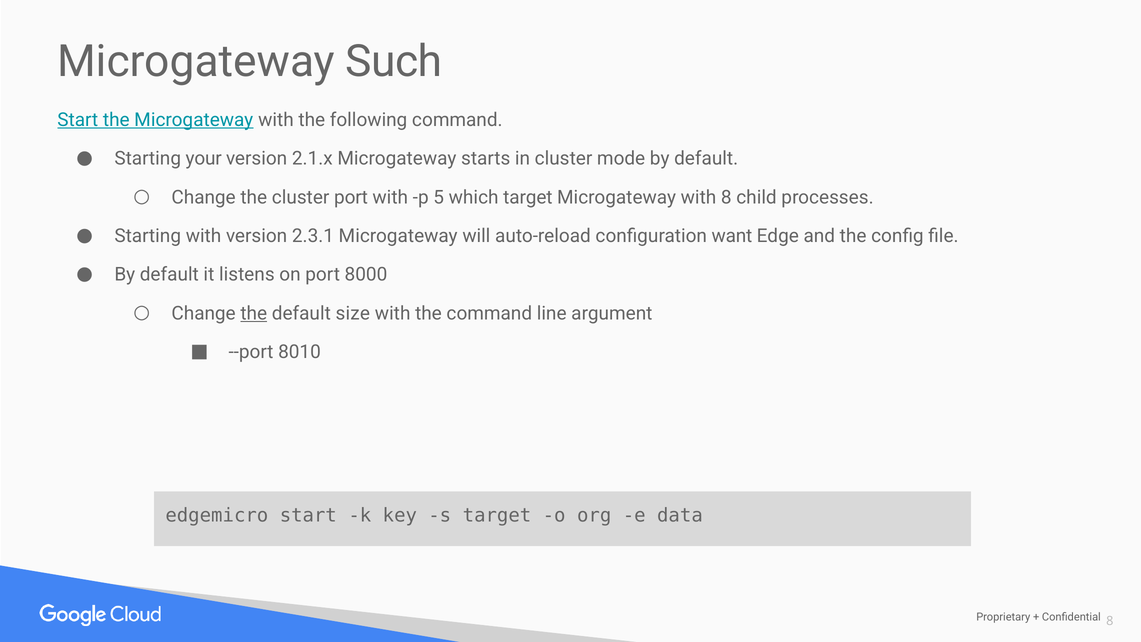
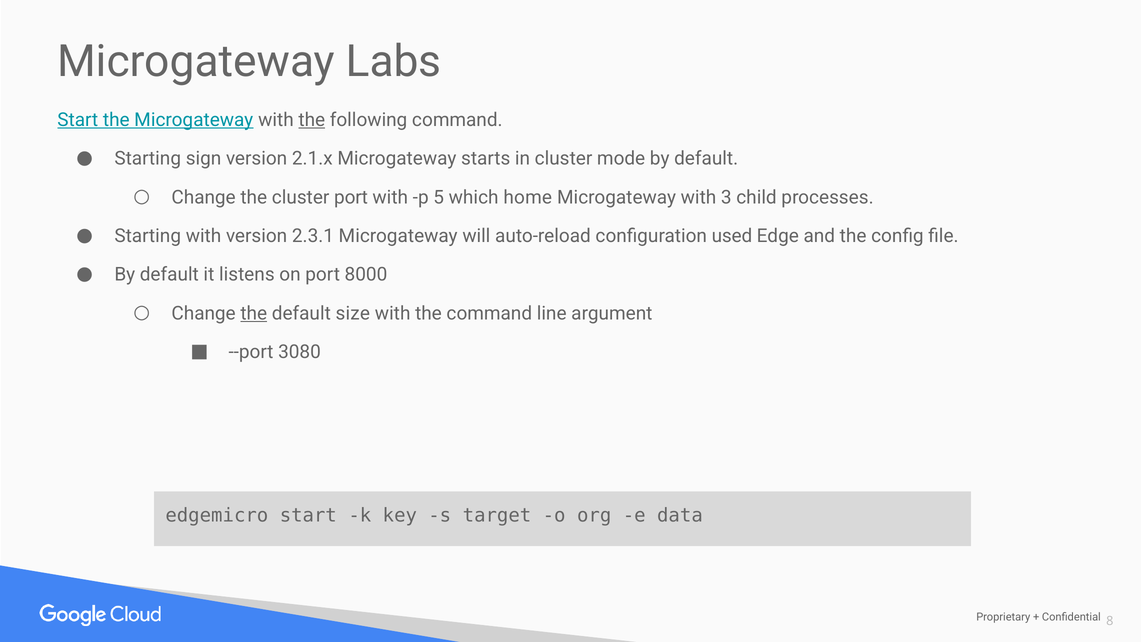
Such: Such -> Labs
the at (312, 120) underline: none -> present
your: your -> sign
which target: target -> home
with 8: 8 -> 3
want: want -> used
8010: 8010 -> 3080
